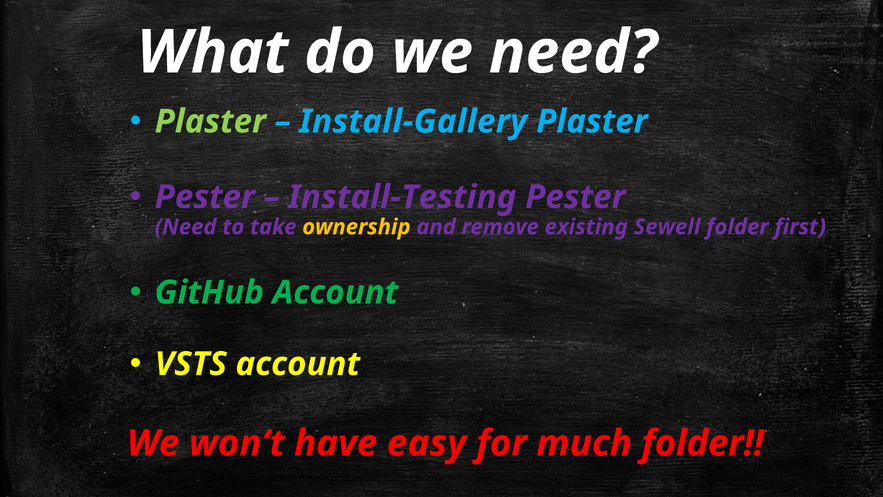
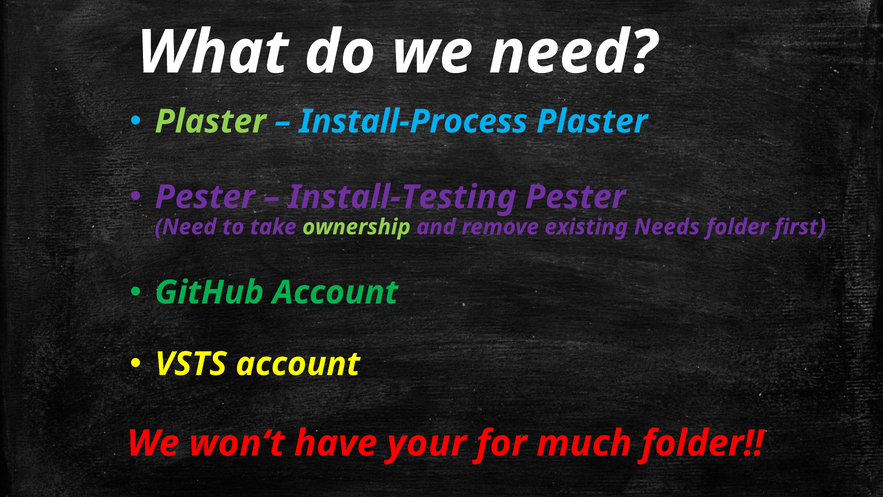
Install-Gallery: Install-Gallery -> Install-Process
ownership colour: yellow -> light green
Sewell: Sewell -> Needs
easy: easy -> your
